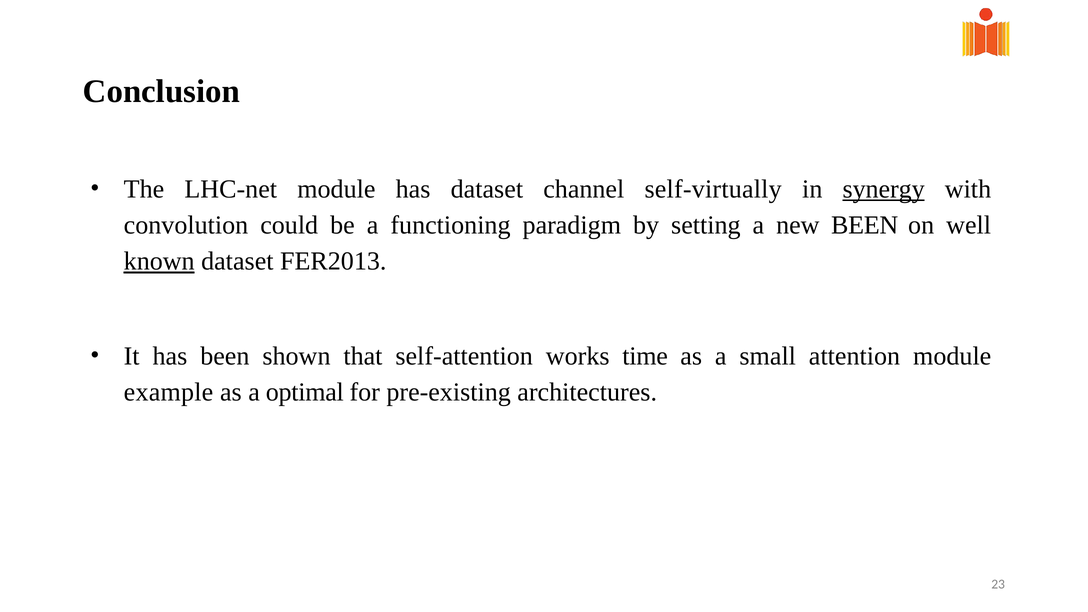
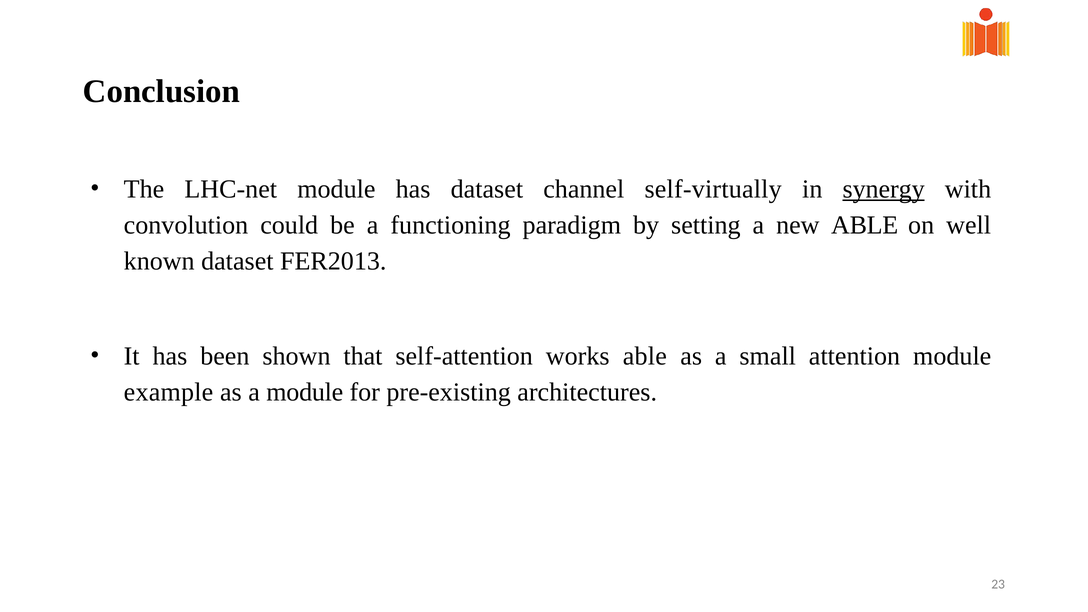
new BEEN: BEEN -> ABLE
known underline: present -> none
works time: time -> able
a optimal: optimal -> module
